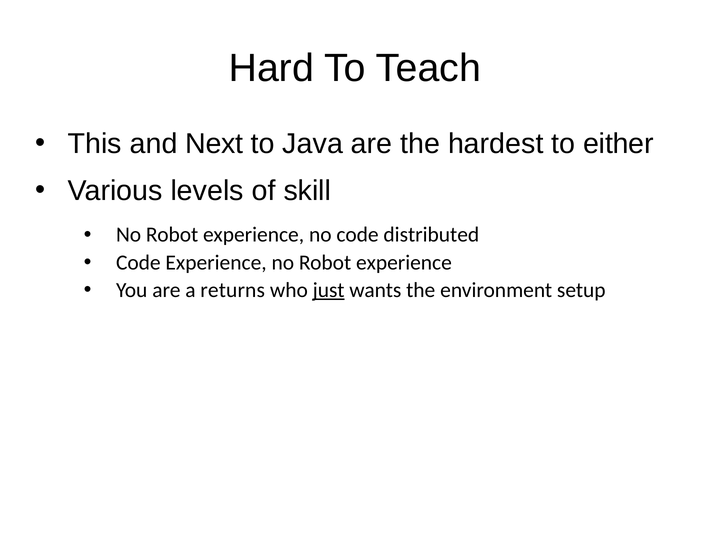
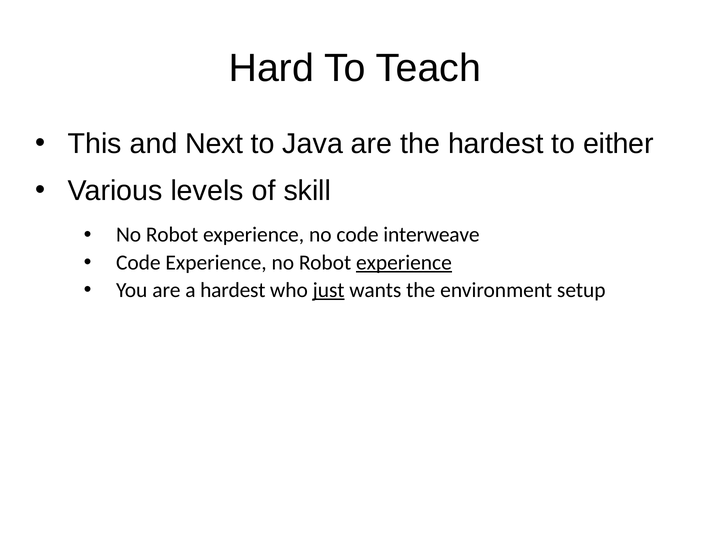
distributed: distributed -> interweave
experience at (404, 262) underline: none -> present
a returns: returns -> hardest
